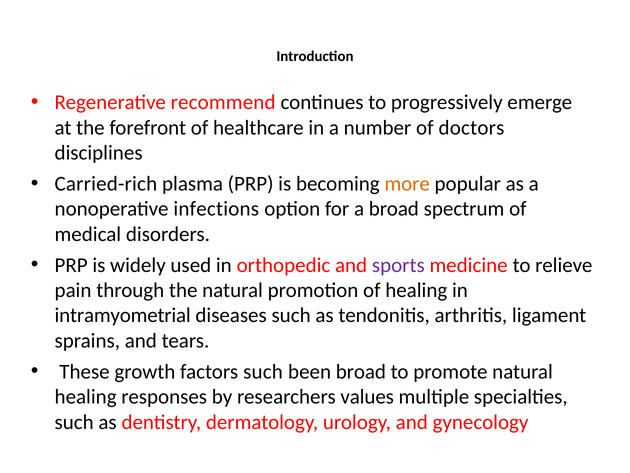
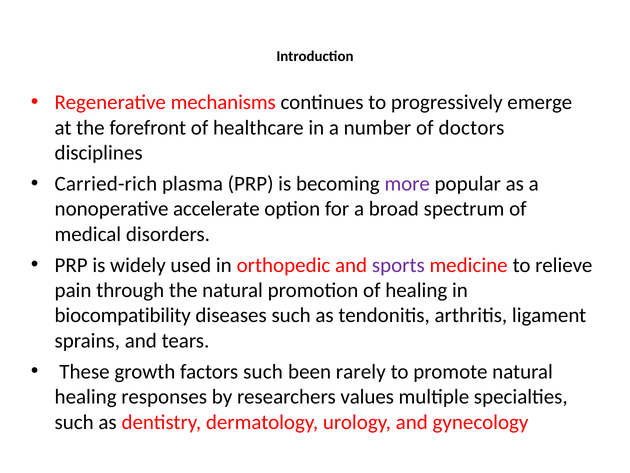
recommend: recommend -> mechanisms
more colour: orange -> purple
infections: infections -> accelerate
intramyometrial: intramyometrial -> biocompatibility
been broad: broad -> rarely
